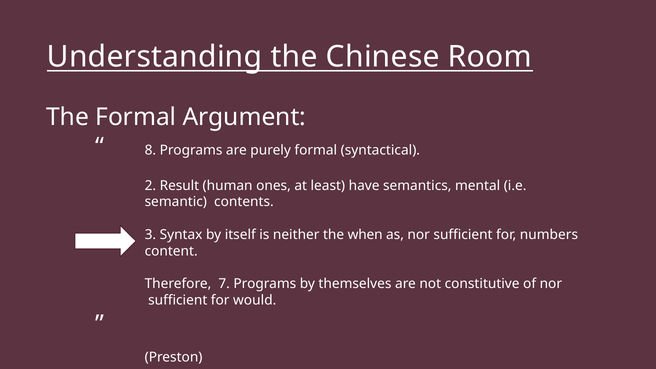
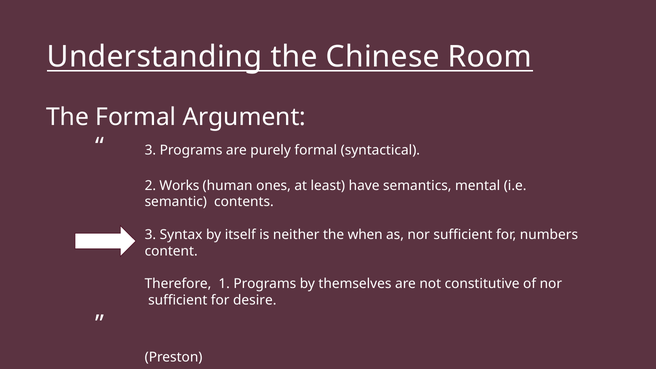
8 at (150, 150): 8 -> 3
Result: Result -> Works
7: 7 -> 1
would: would -> desire
